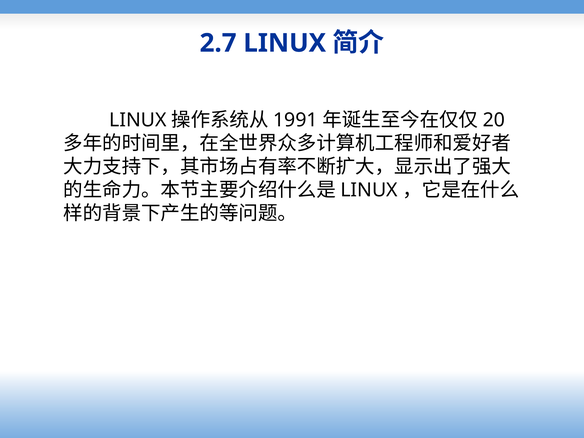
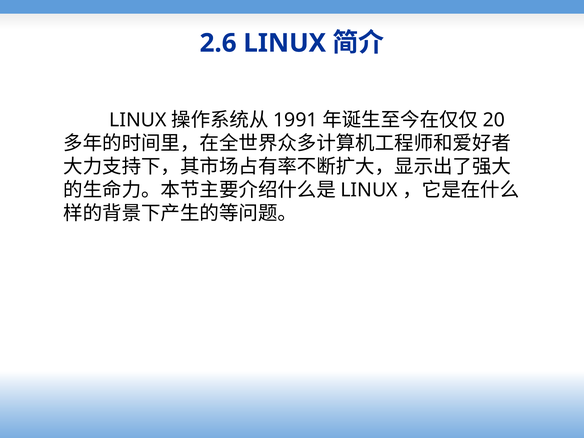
2.7: 2.7 -> 2.6
